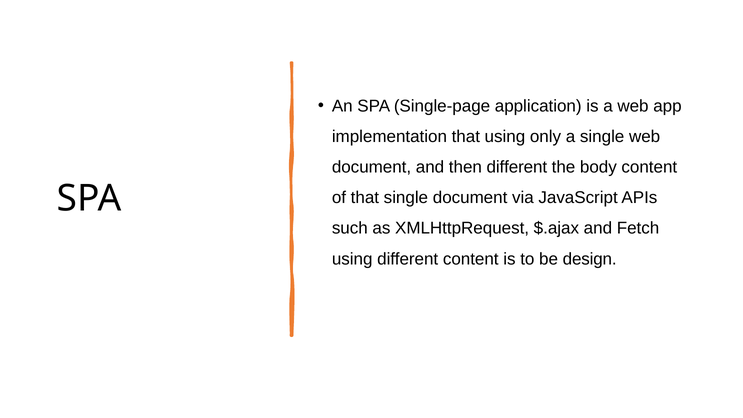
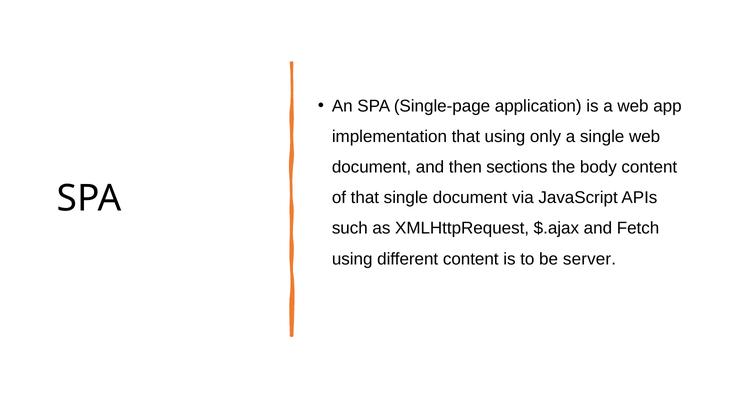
then different: different -> sections
design: design -> server
